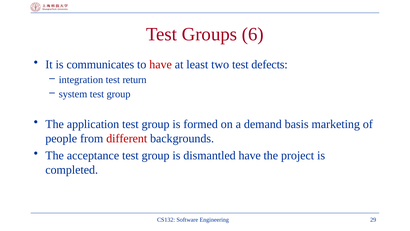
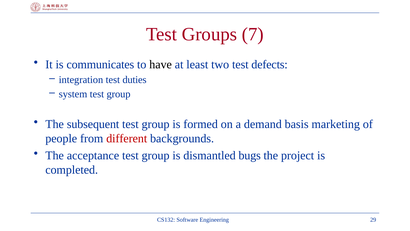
6: 6 -> 7
have at (161, 64) colour: red -> black
return: return -> duties
application: application -> subsequent
dismantled have: have -> bugs
